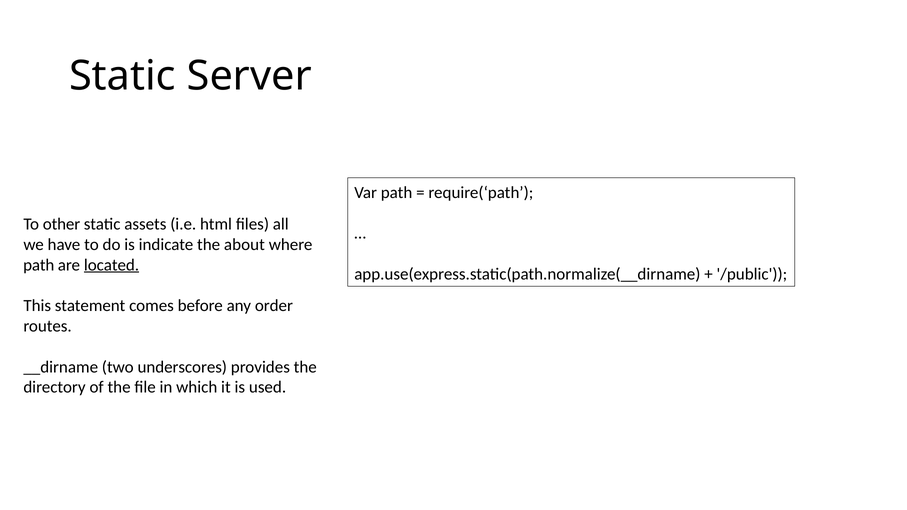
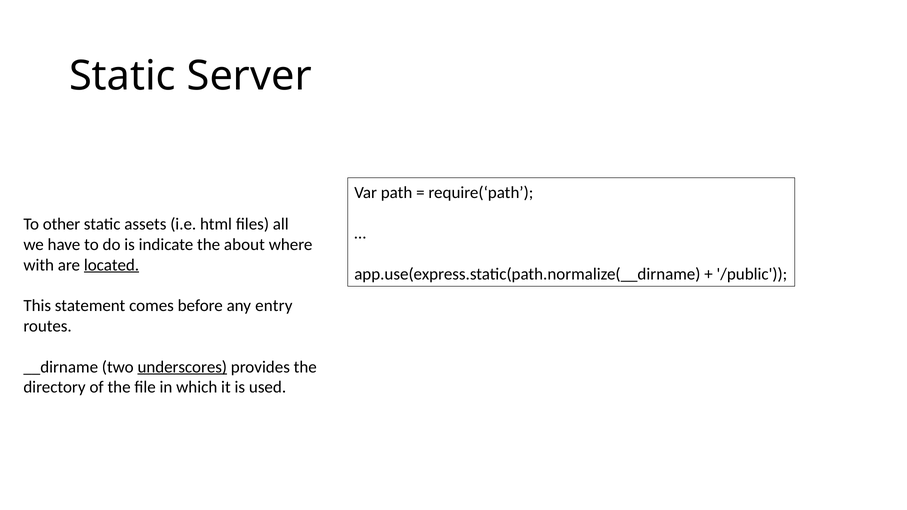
path at (39, 265): path -> with
order: order -> entry
underscores underline: none -> present
